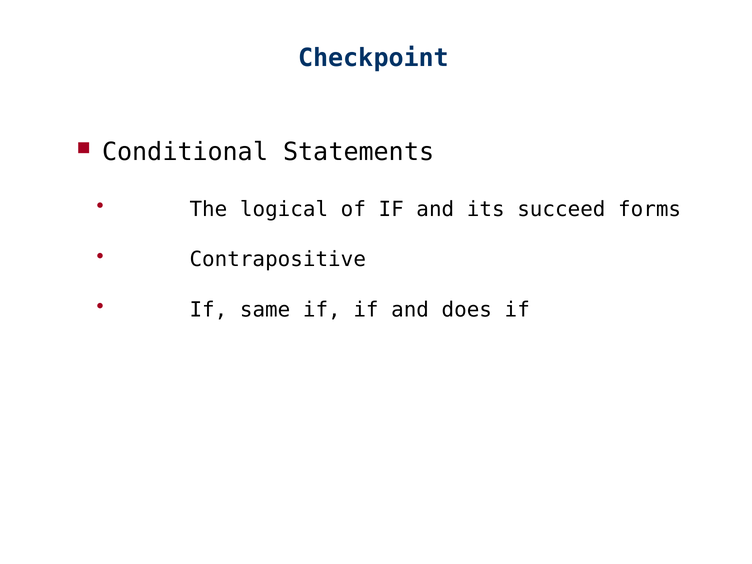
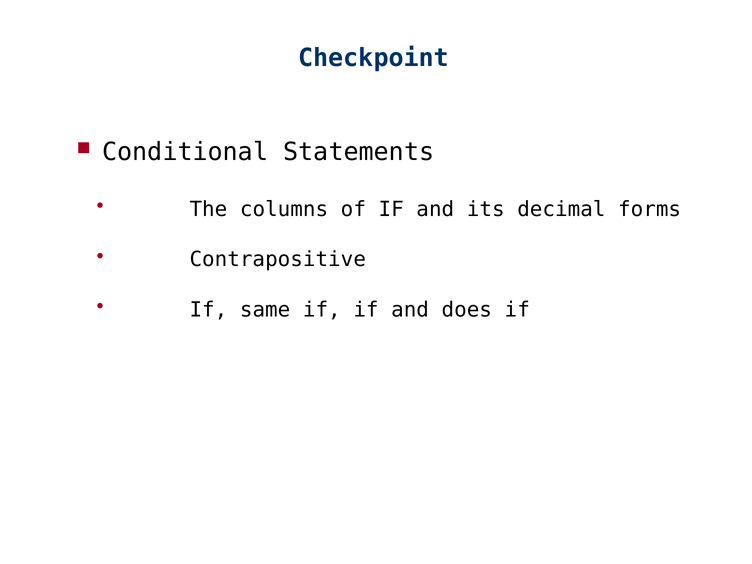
logical: logical -> columns
succeed: succeed -> decimal
